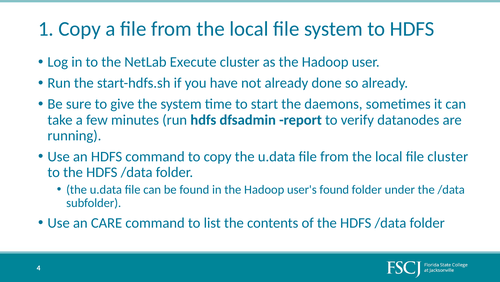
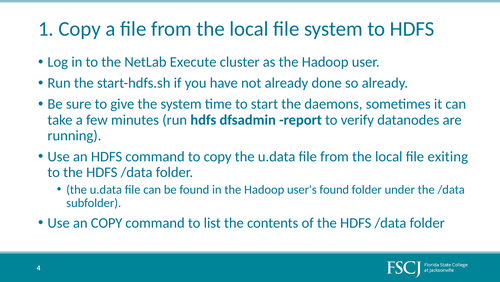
file cluster: cluster -> exiting
an CARE: CARE -> COPY
